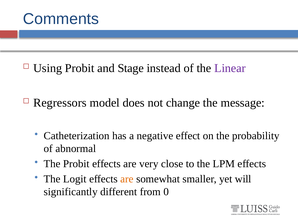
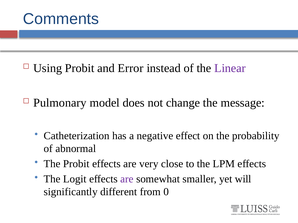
Stage: Stage -> Error
Regressors: Regressors -> Pulmonary
are at (127, 179) colour: orange -> purple
